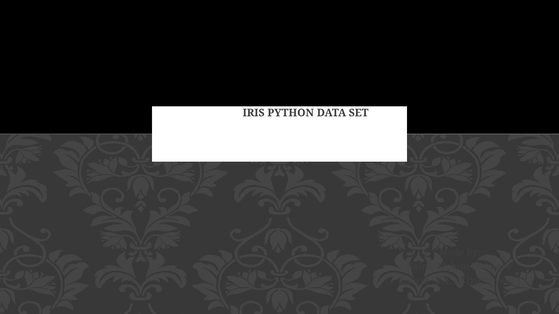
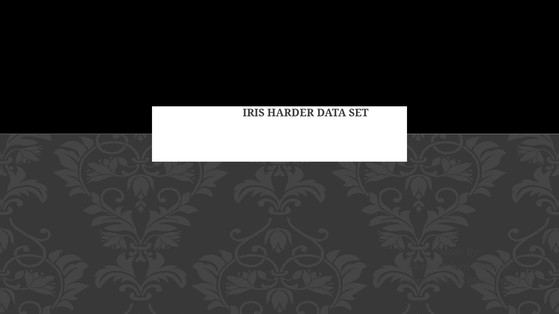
PYTHON: PYTHON -> HARDER
